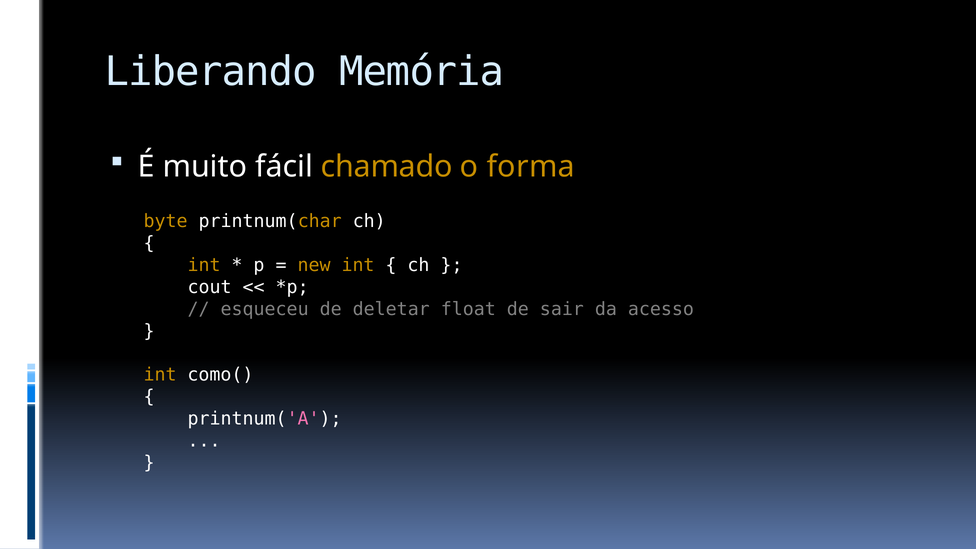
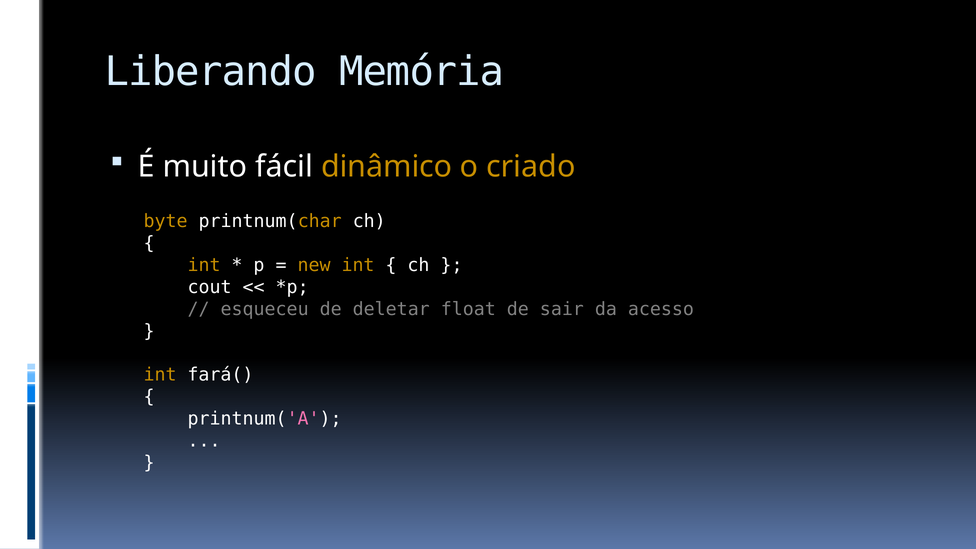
chamado: chamado -> dinâmico
forma: forma -> criado
como(: como( -> fará(
